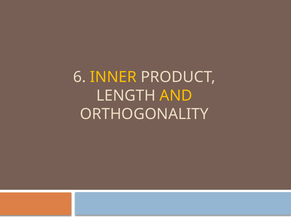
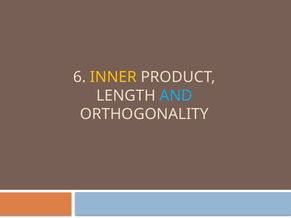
AND colour: yellow -> light blue
